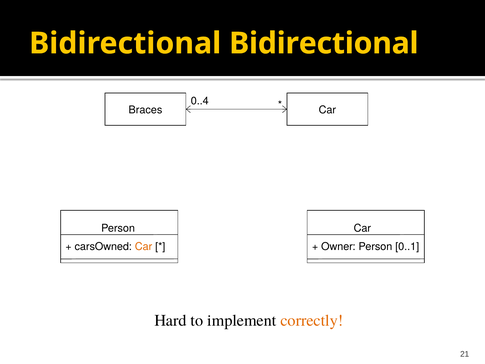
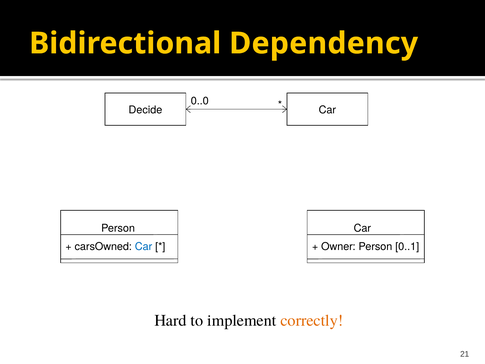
Bidirectional Bidirectional: Bidirectional -> Dependency
0..4: 0..4 -> 0..0
Braces: Braces -> Decide
Car at (144, 246) colour: orange -> blue
